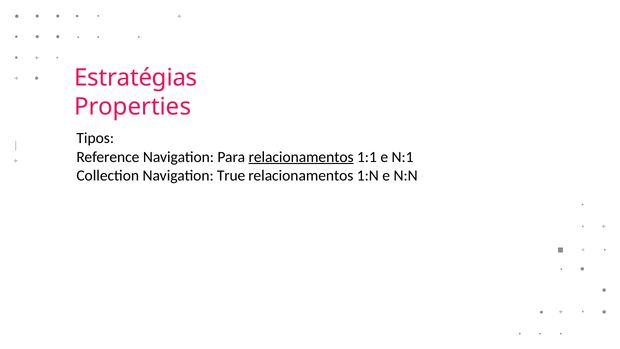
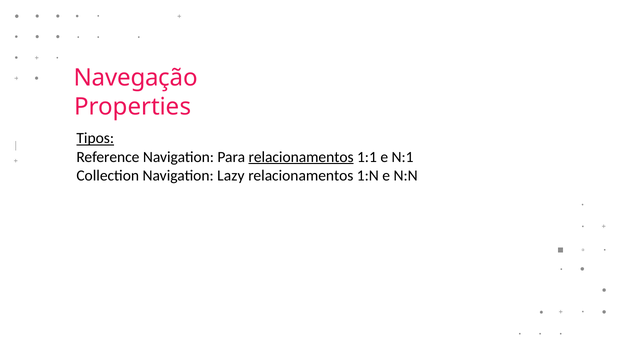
Estratégias: Estratégias -> Navegação
Tipos underline: none -> present
True: True -> Lazy
